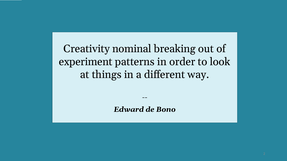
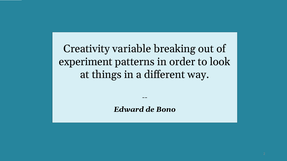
nominal: nominal -> variable
